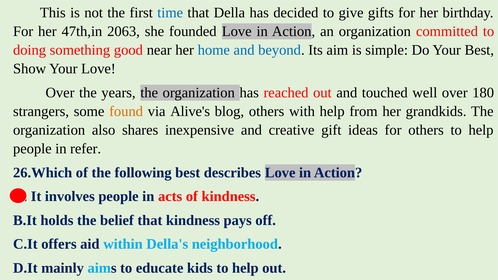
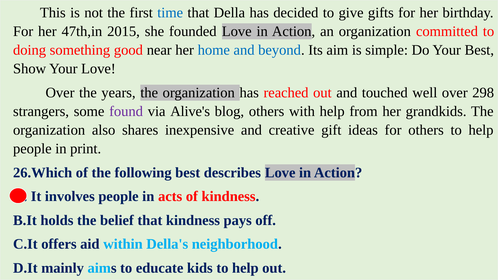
2063: 2063 -> 2015
180: 180 -> 298
found colour: orange -> purple
refer: refer -> print
